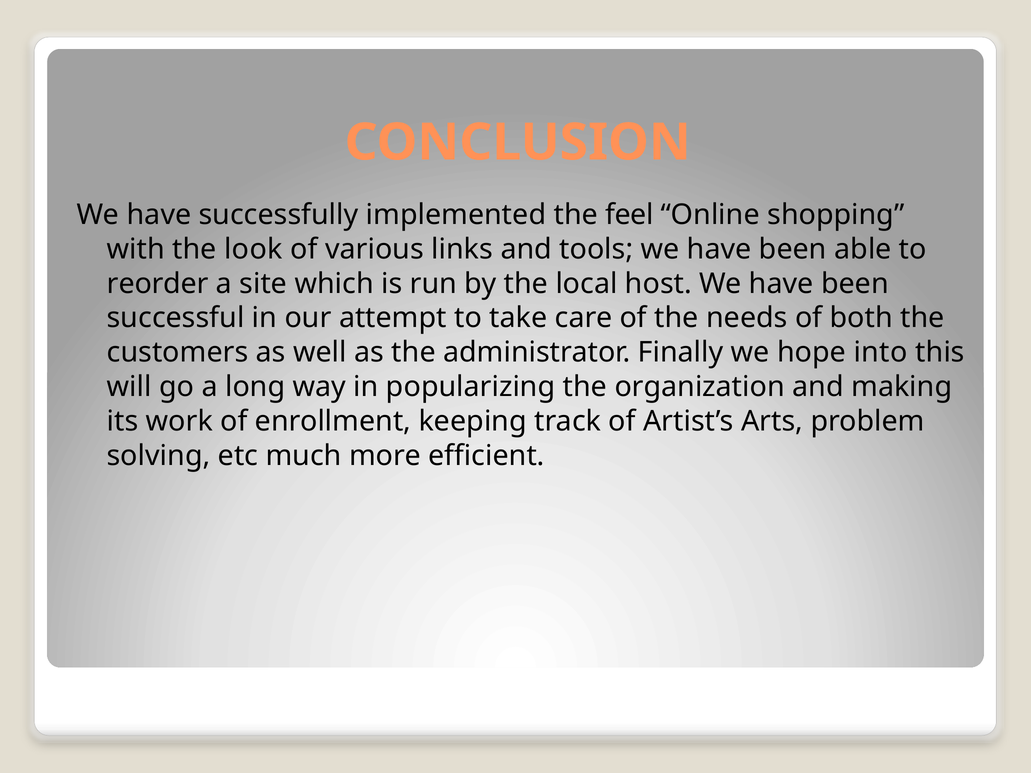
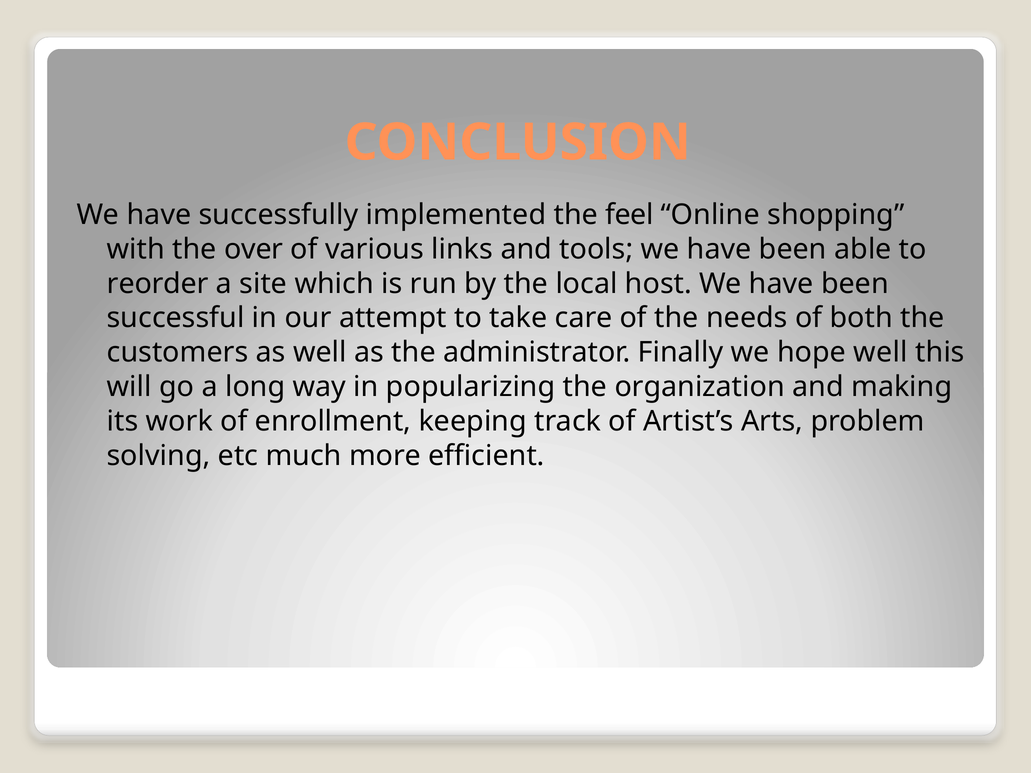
look: look -> over
hope into: into -> well
